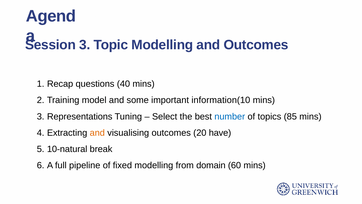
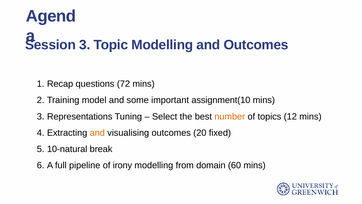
40: 40 -> 72
information(10: information(10 -> assignment(10
number colour: blue -> orange
85: 85 -> 12
have: have -> fixed
fixed: fixed -> irony
